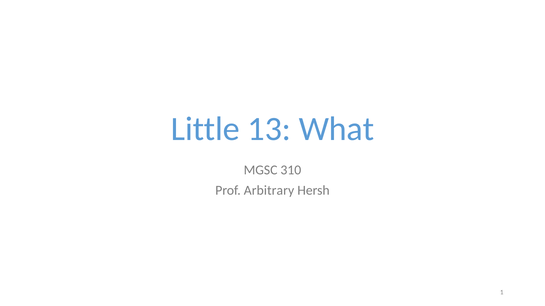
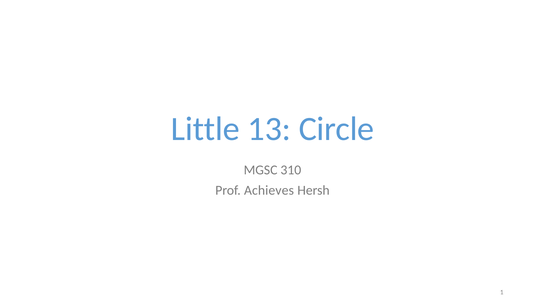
What: What -> Circle
Arbitrary: Arbitrary -> Achieves
